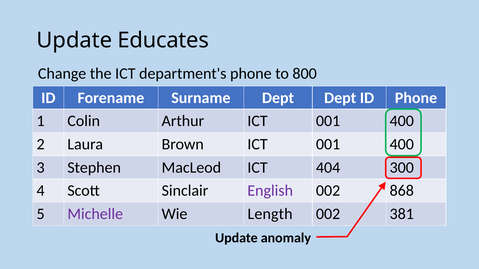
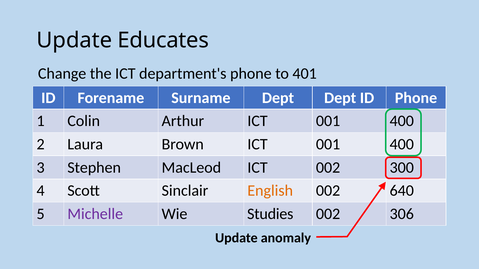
800: 800 -> 401
ICT 404: 404 -> 002
English colour: purple -> orange
868: 868 -> 640
Length: Length -> Studies
381: 381 -> 306
